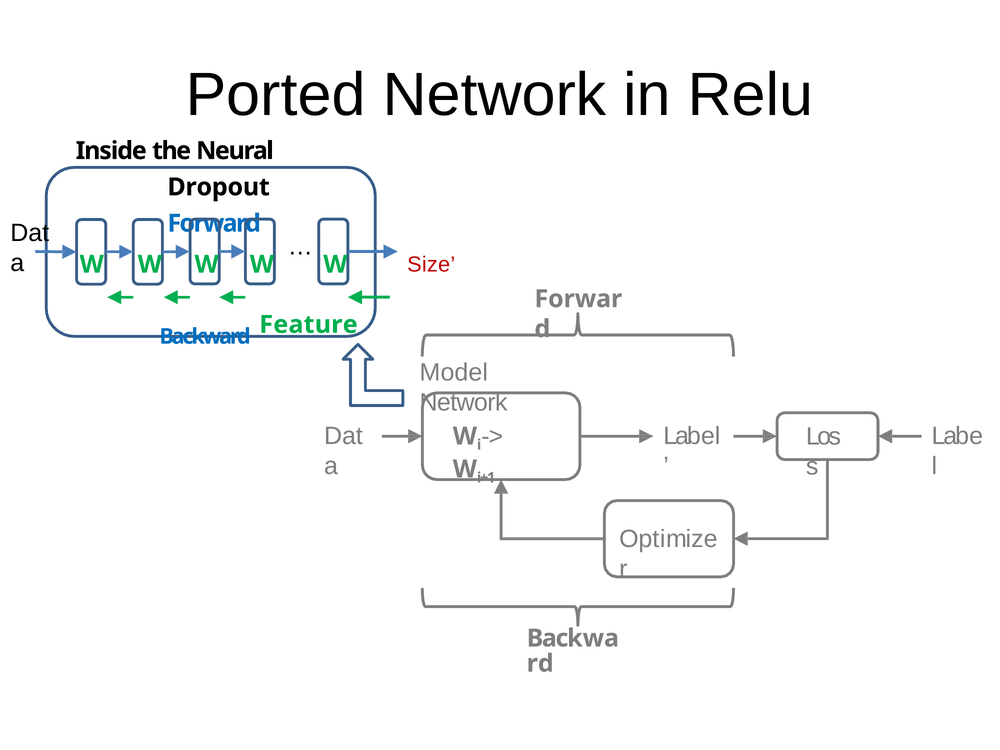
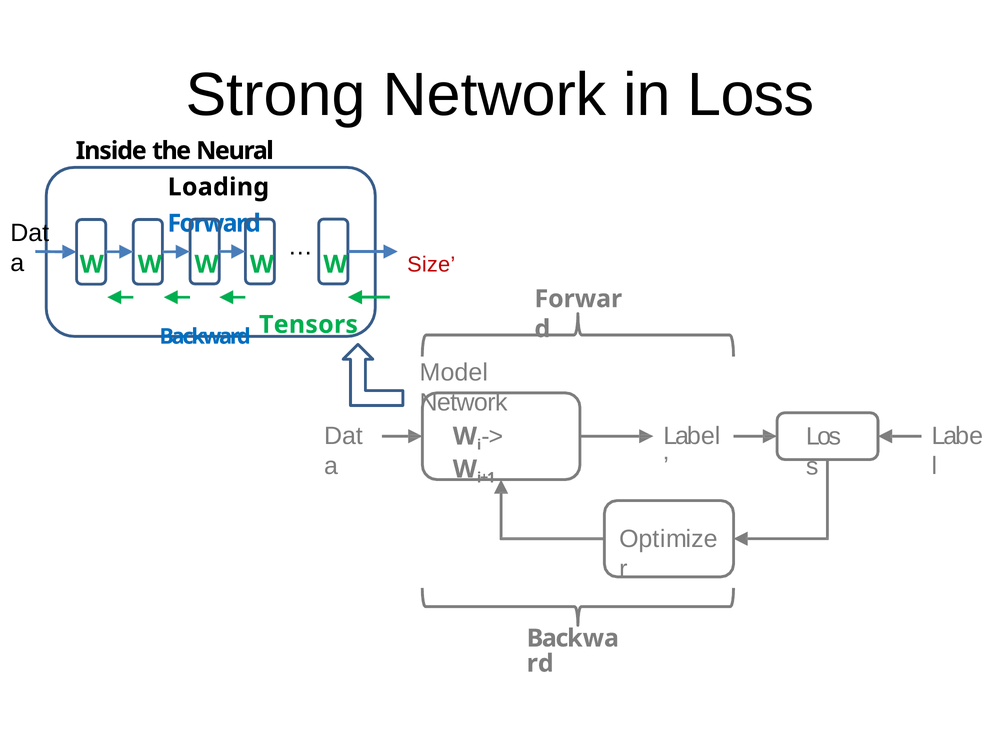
Ported: Ported -> Strong
Relu: Relu -> Loss
Dropout: Dropout -> Loading
Feature: Feature -> Tensors
